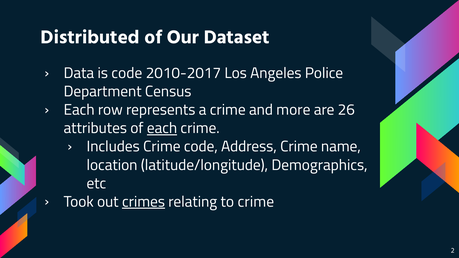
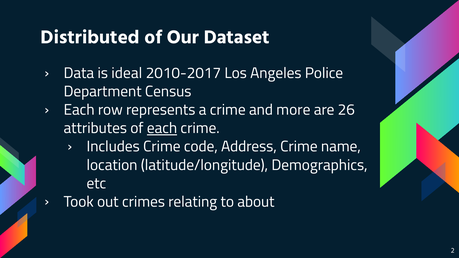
is code: code -> ideal
crimes underline: present -> none
to crime: crime -> about
